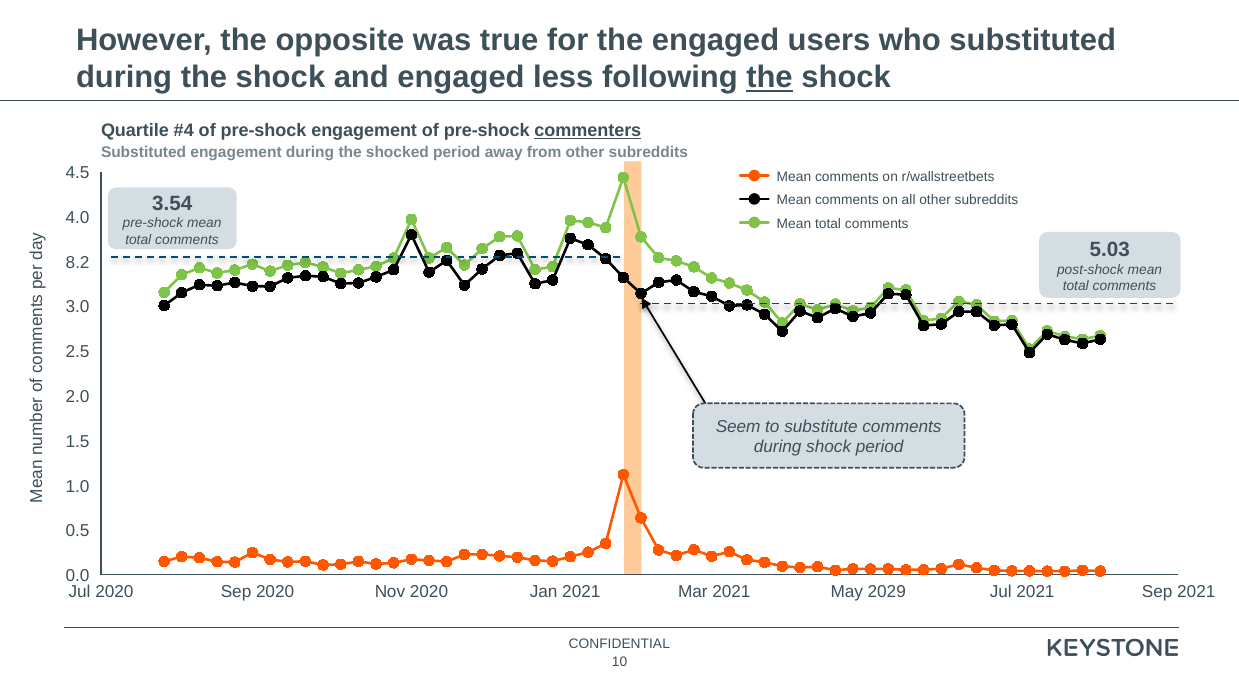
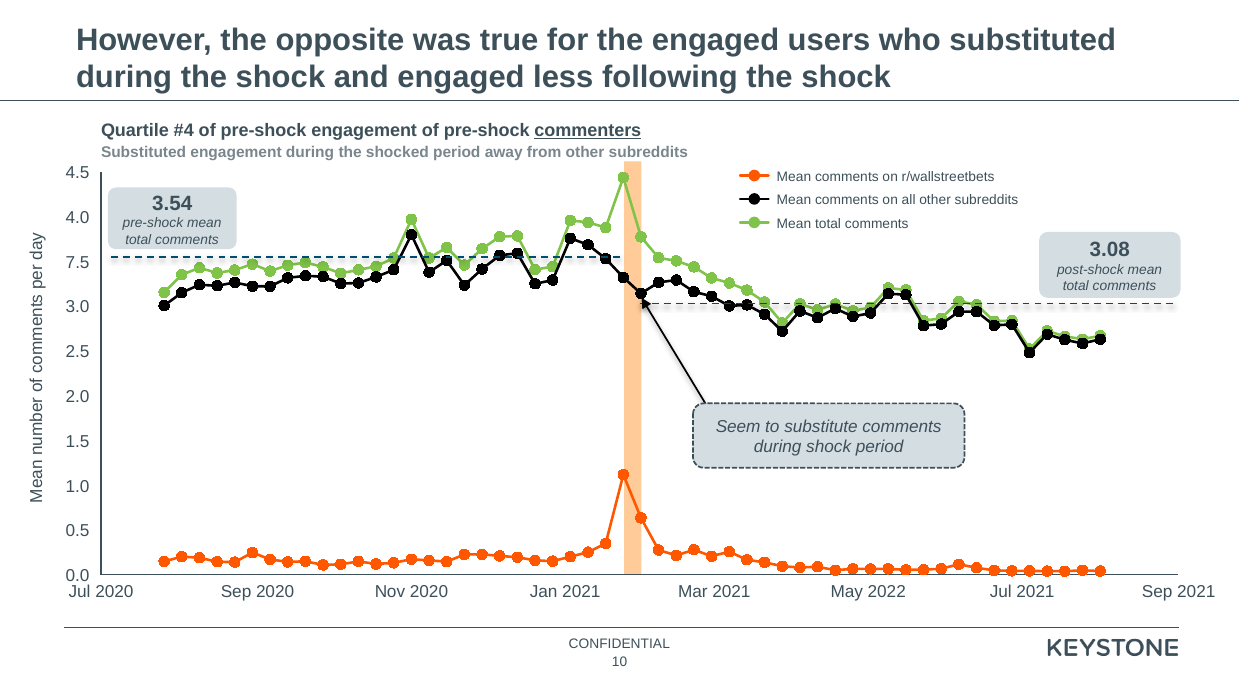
the at (770, 77) underline: present -> none
5.03: 5.03 -> 3.08
8.2: 8.2 -> 7.5
2029: 2029 -> 2022
